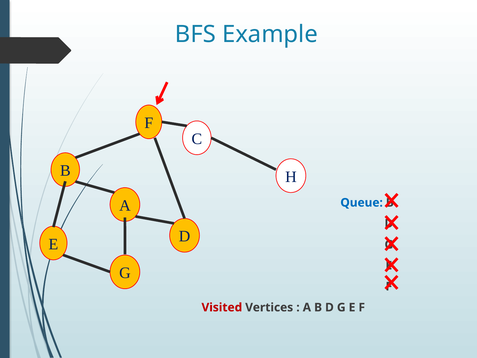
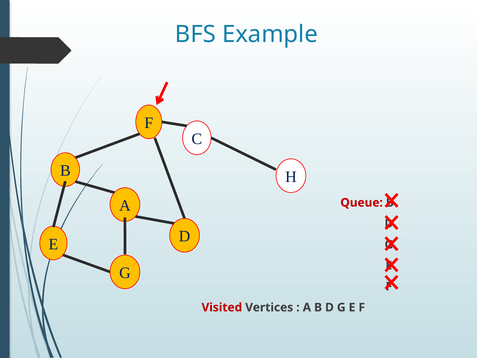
Queue colour: blue -> red
